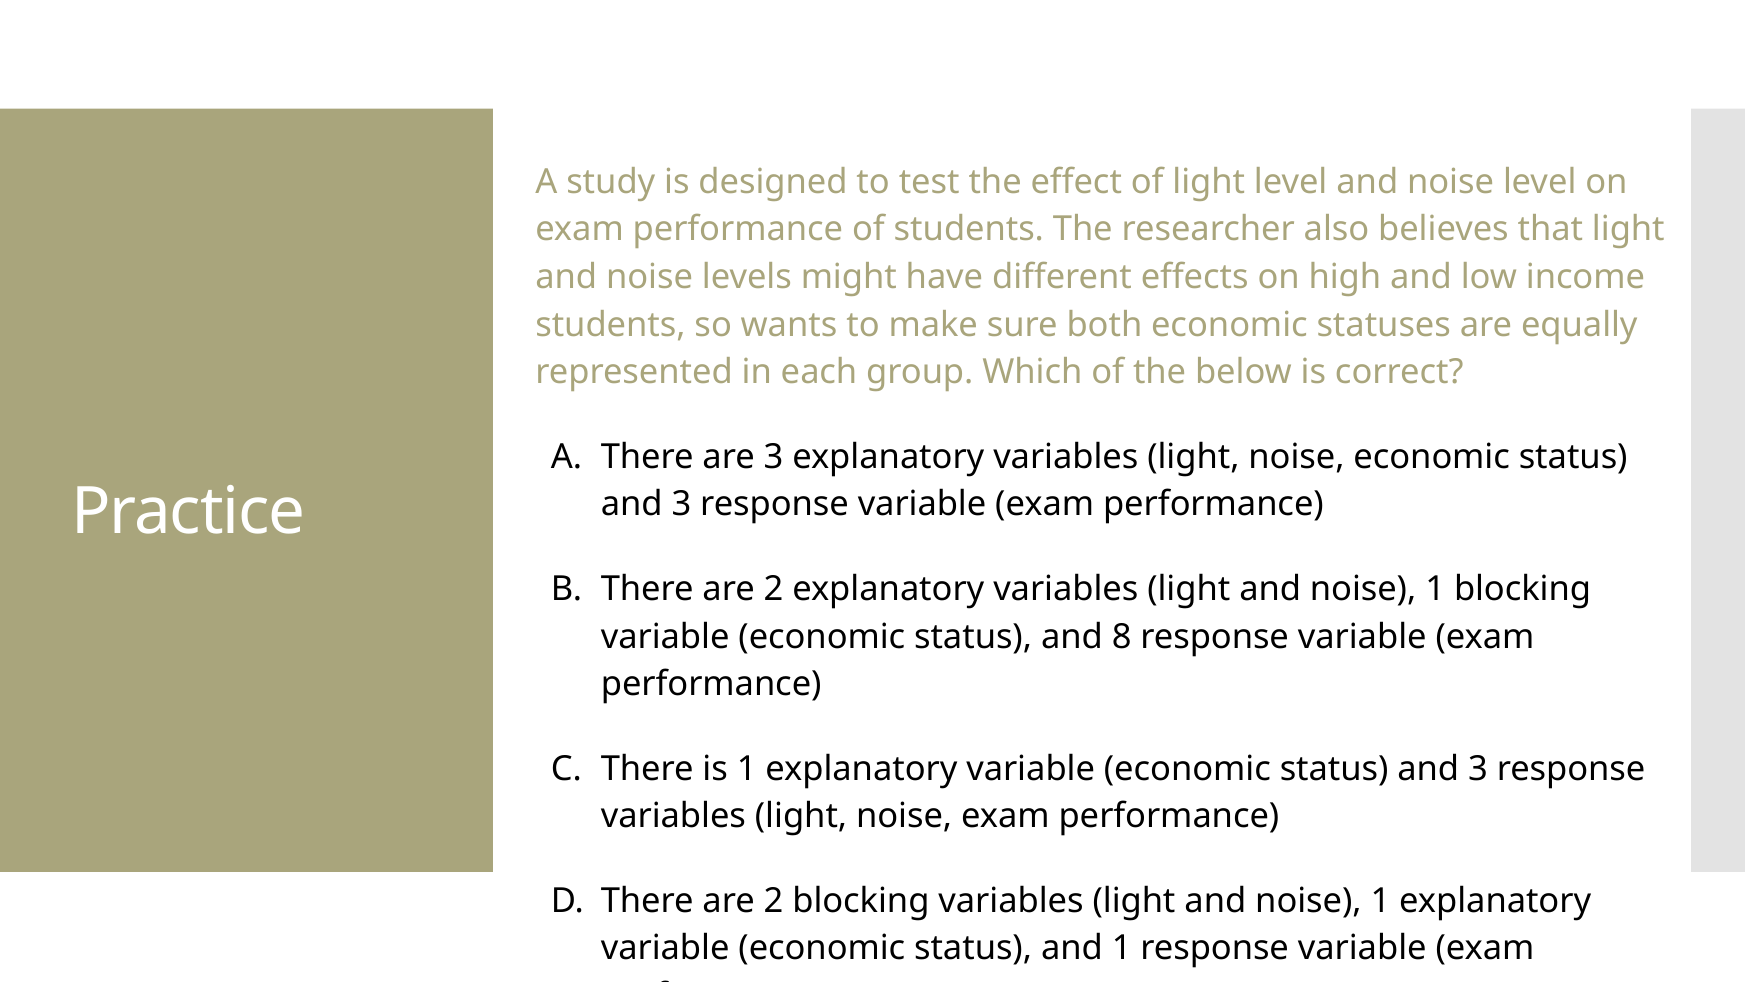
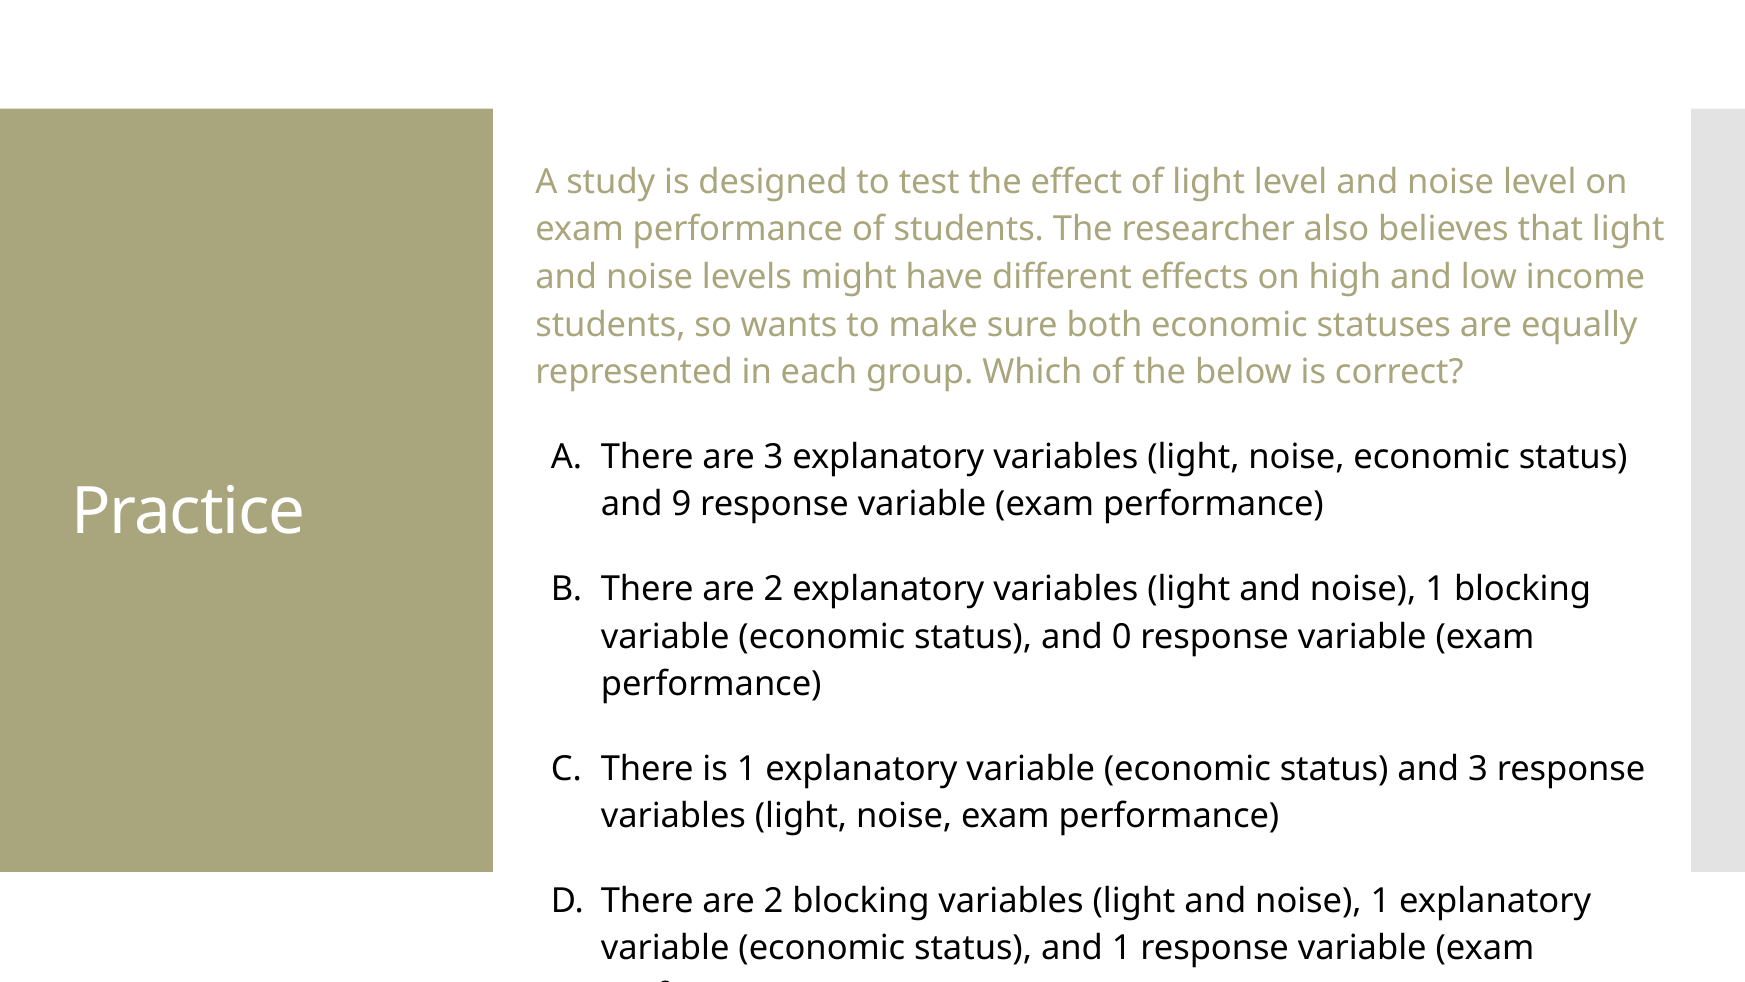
3 at (681, 504): 3 -> 9
8: 8 -> 0
